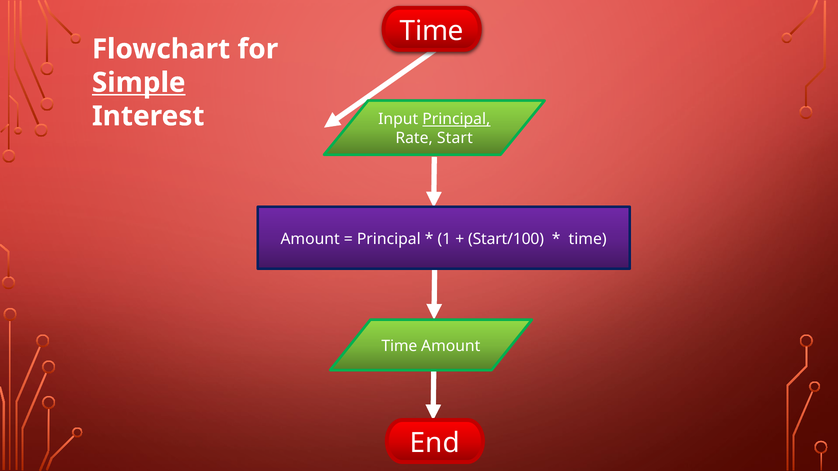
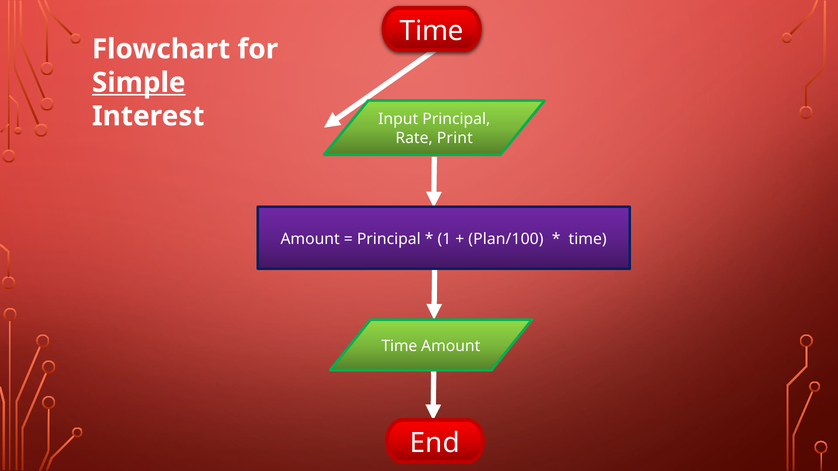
Principal at (456, 119) underline: present -> none
Start: Start -> Print
Start/100: Start/100 -> Plan/100
